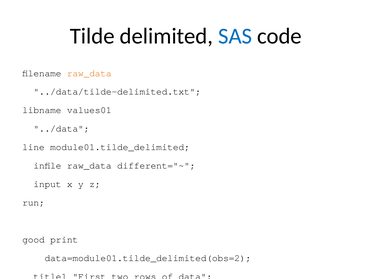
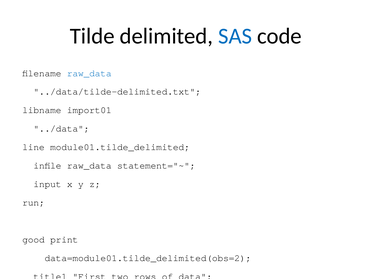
raw_data at (89, 73) colour: orange -> blue
values01: values01 -> import01
different="~: different="~ -> statement="~
